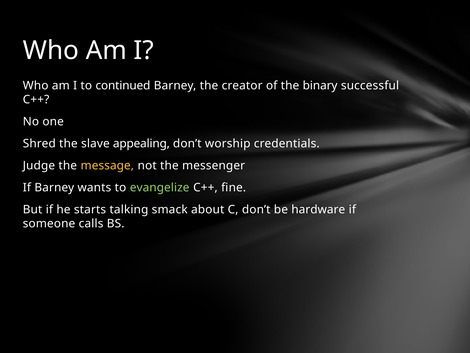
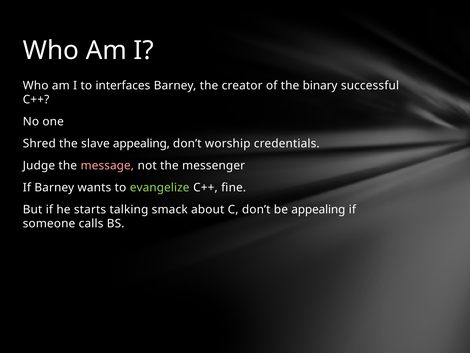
continued: continued -> interfaces
message colour: yellow -> pink
be hardware: hardware -> appealing
